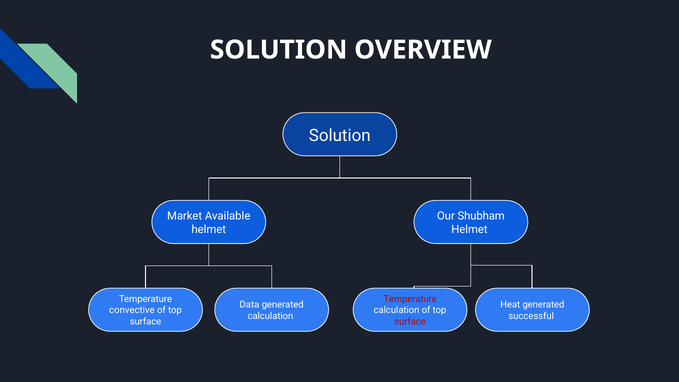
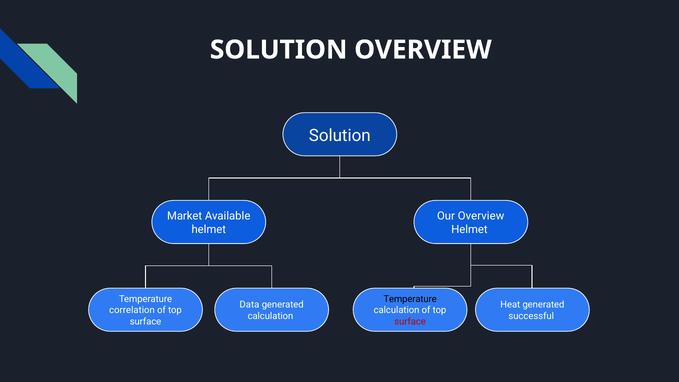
Our Shubham: Shubham -> Overview
Temperature at (410, 299) colour: red -> black
convective: convective -> correlation
